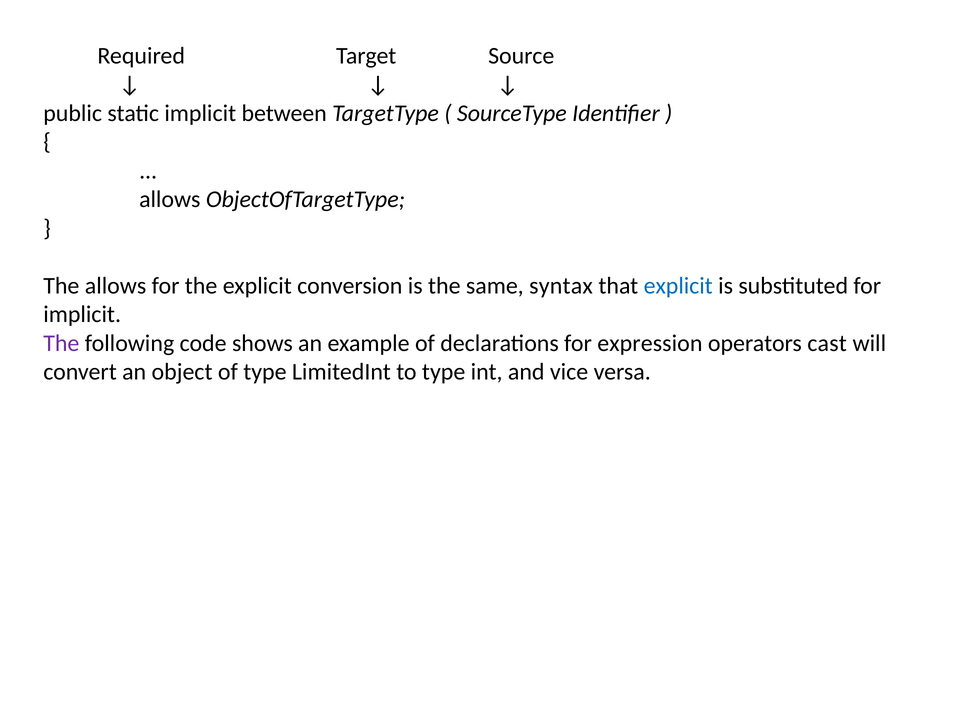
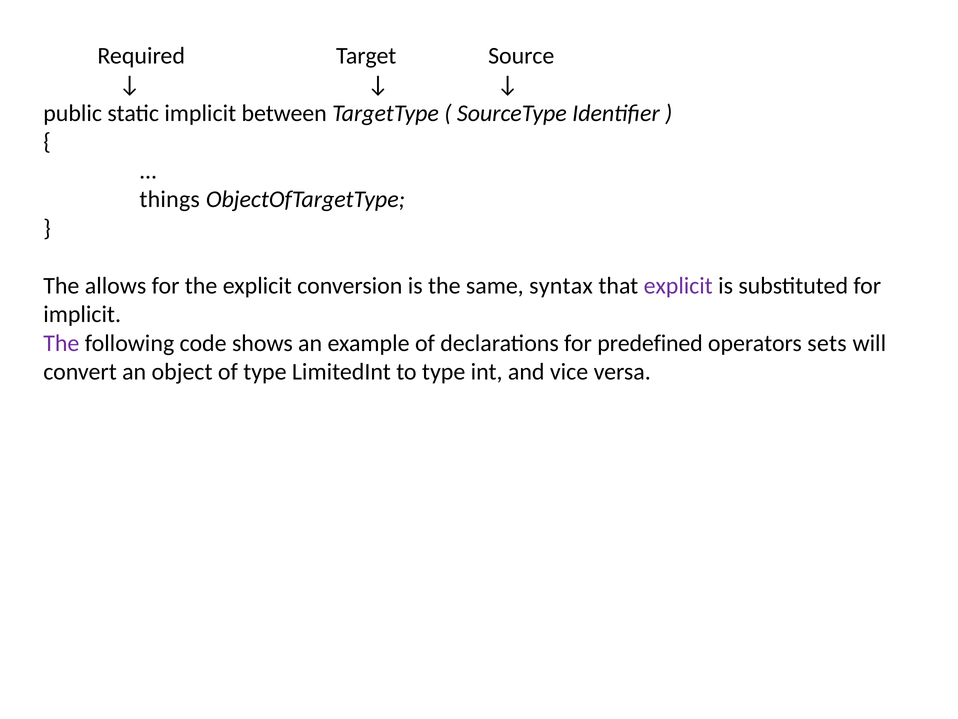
allows at (170, 199): allows -> things
explicit at (678, 285) colour: blue -> purple
expression: expression -> predefined
cast: cast -> sets
